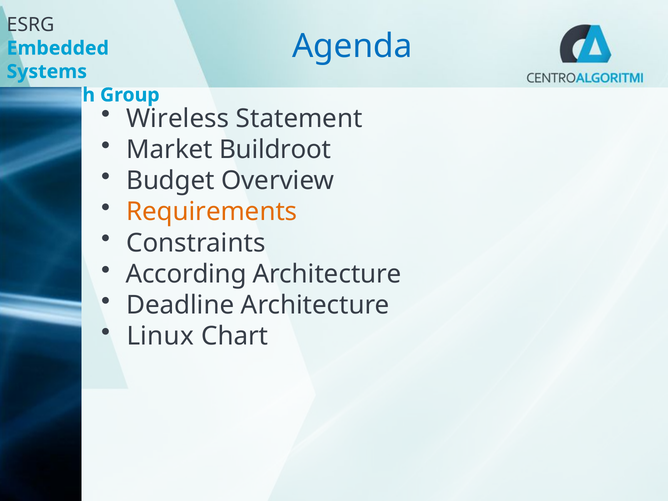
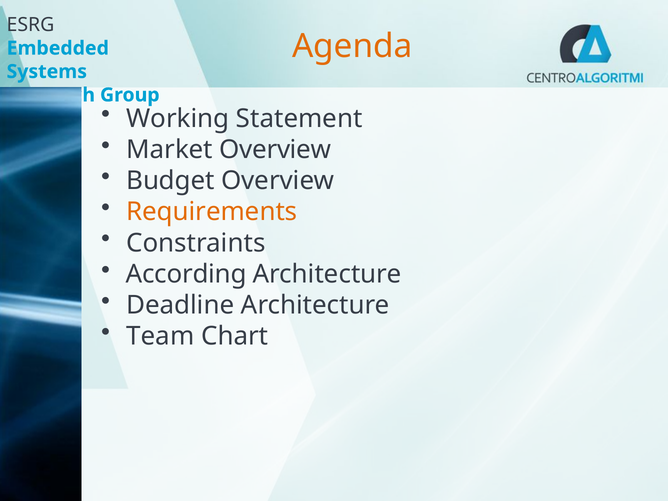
Agenda colour: blue -> orange
Wireless: Wireless -> Working
Market Buildroot: Buildroot -> Overview
Linux: Linux -> Team
